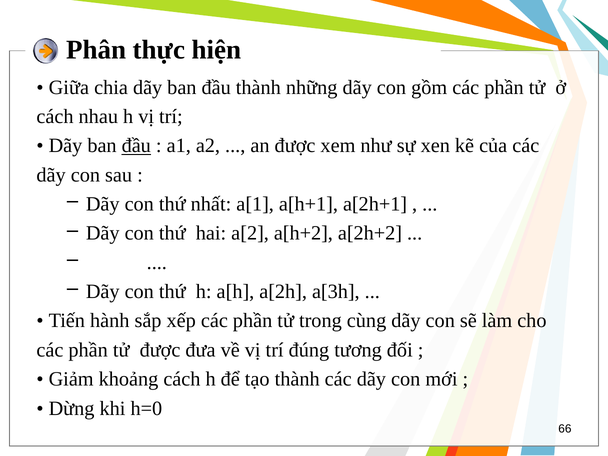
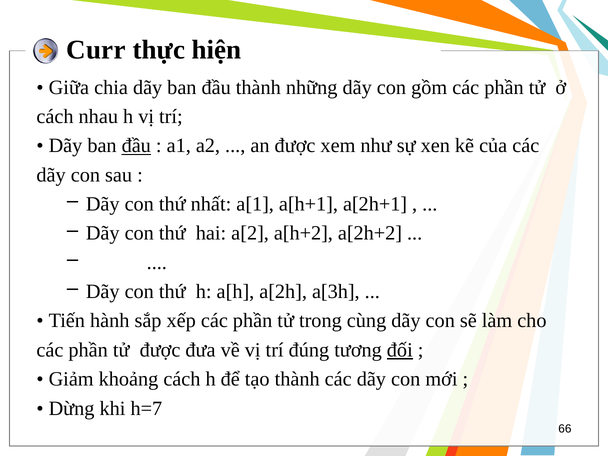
Phân: Phân -> Curr
đối underline: none -> present
h=0: h=0 -> h=7
